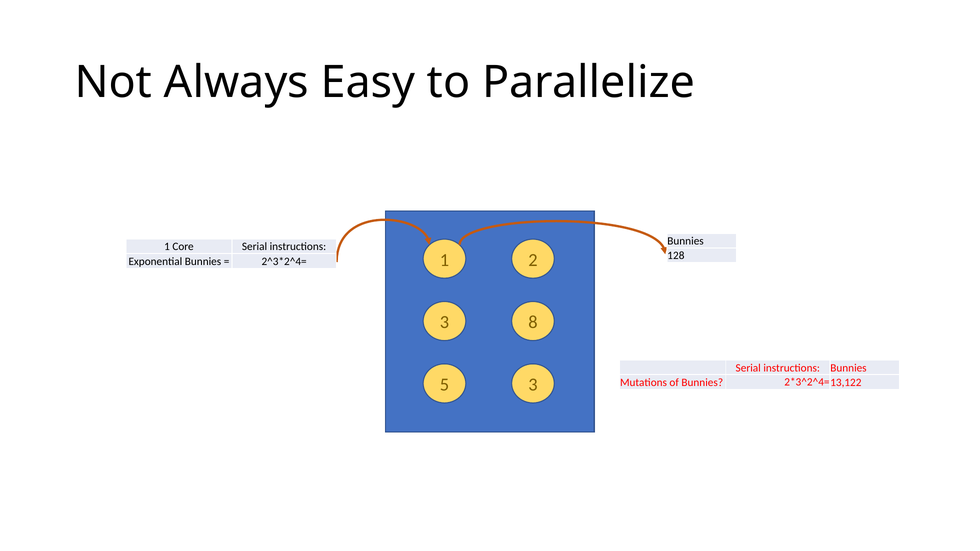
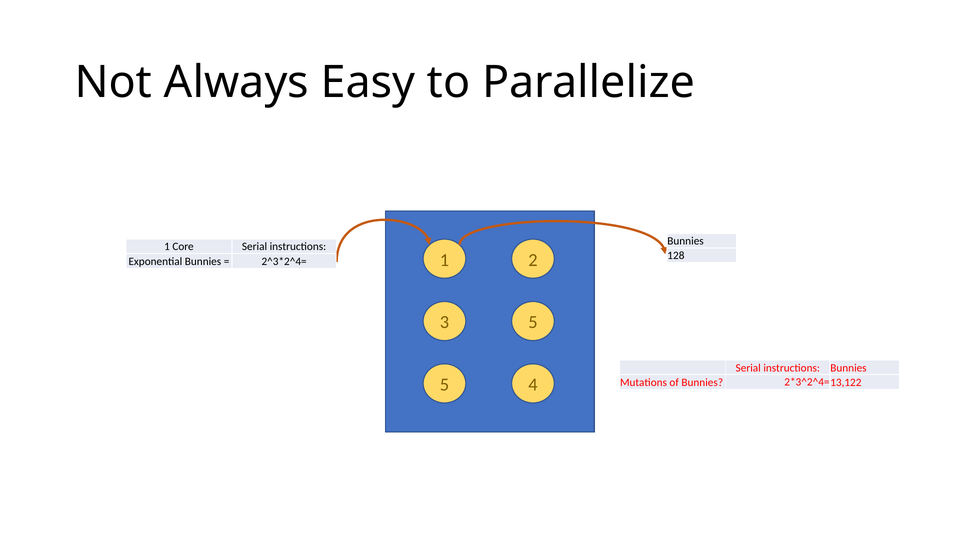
3 8: 8 -> 5
5 3: 3 -> 4
